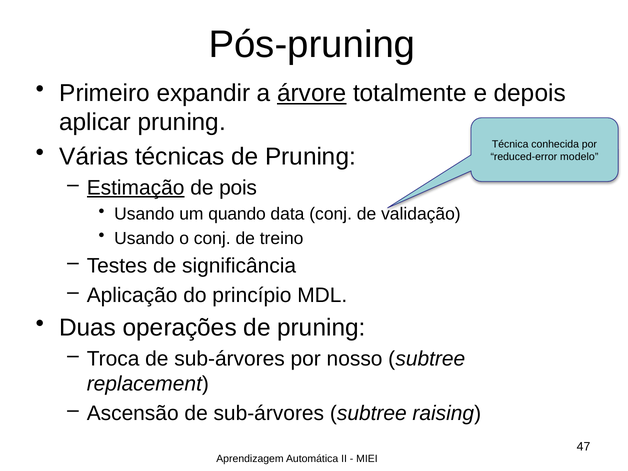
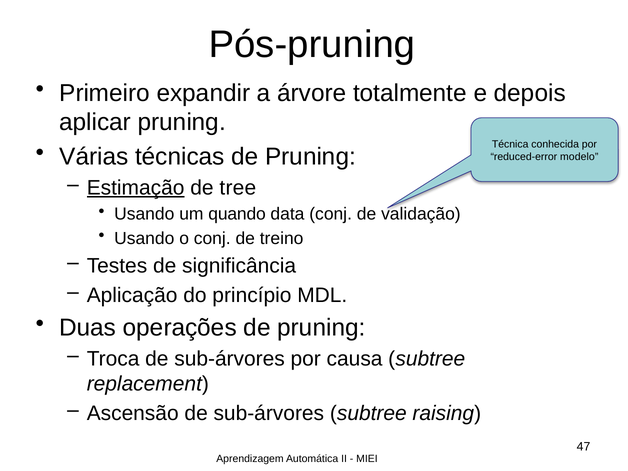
árvore underline: present -> none
pois: pois -> tree
nosso: nosso -> causa
